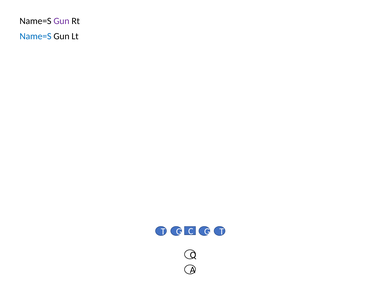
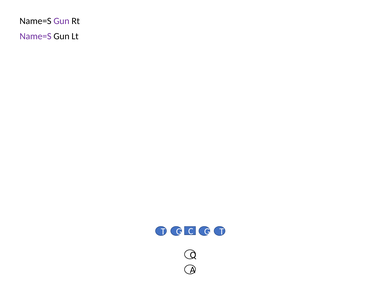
Name=S at (36, 36) colour: blue -> purple
